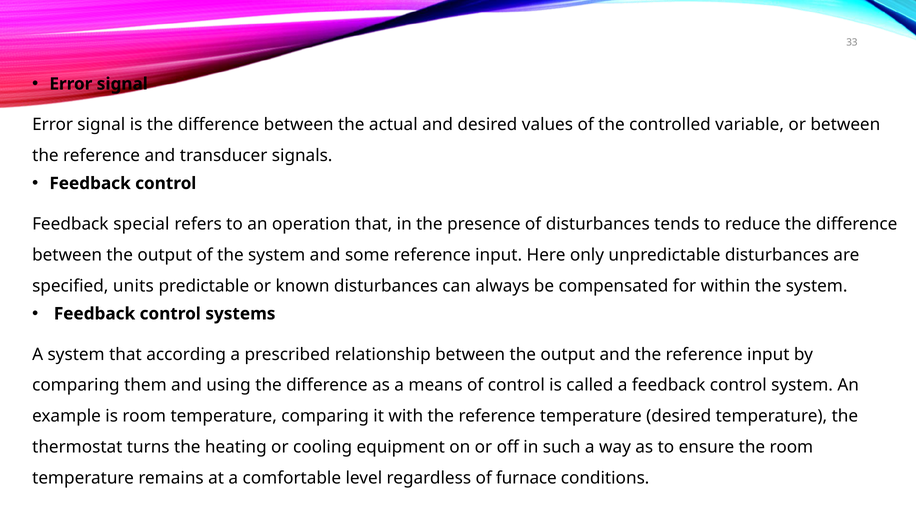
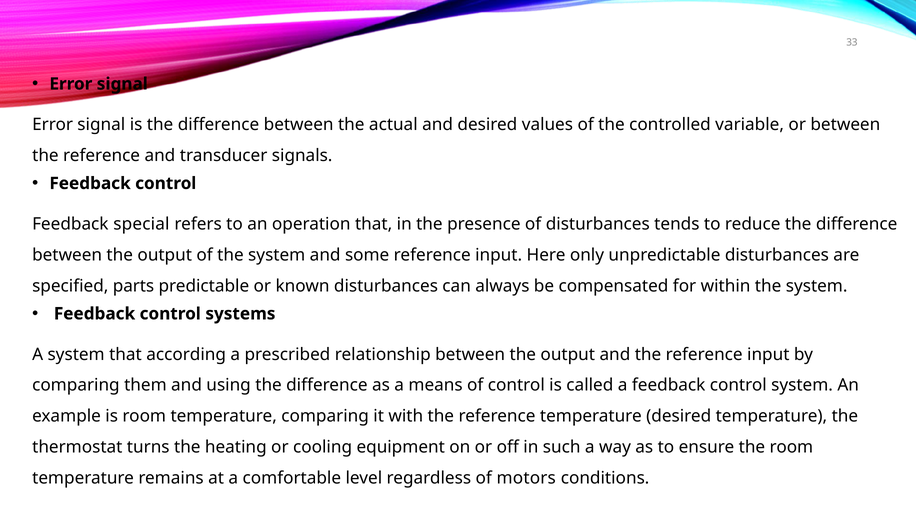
units: units -> parts
furnace: furnace -> motors
